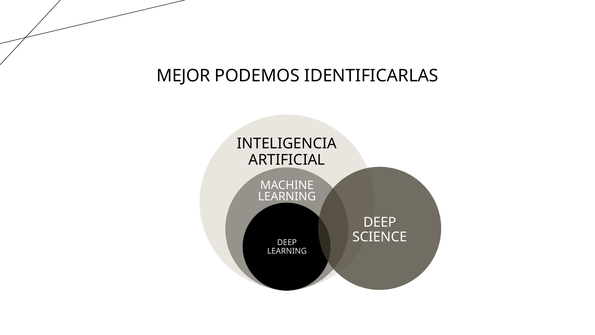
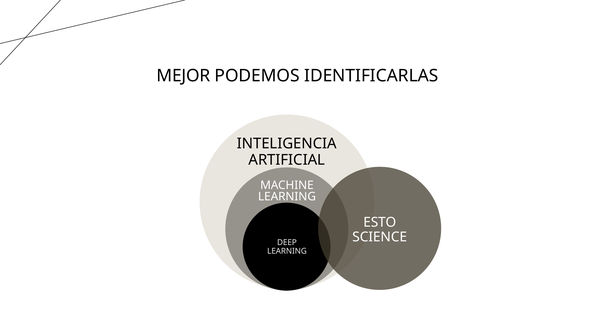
DEEP at (380, 222): DEEP -> ESTO
